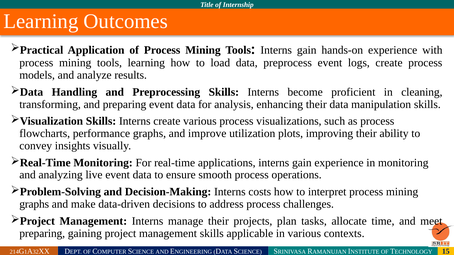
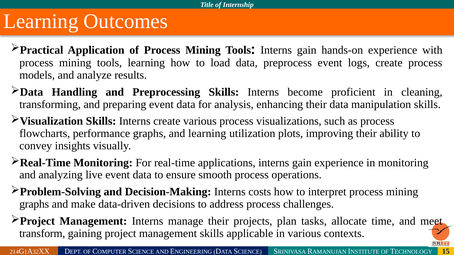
and improve: improve -> learning
preparing at (42, 234): preparing -> transform
